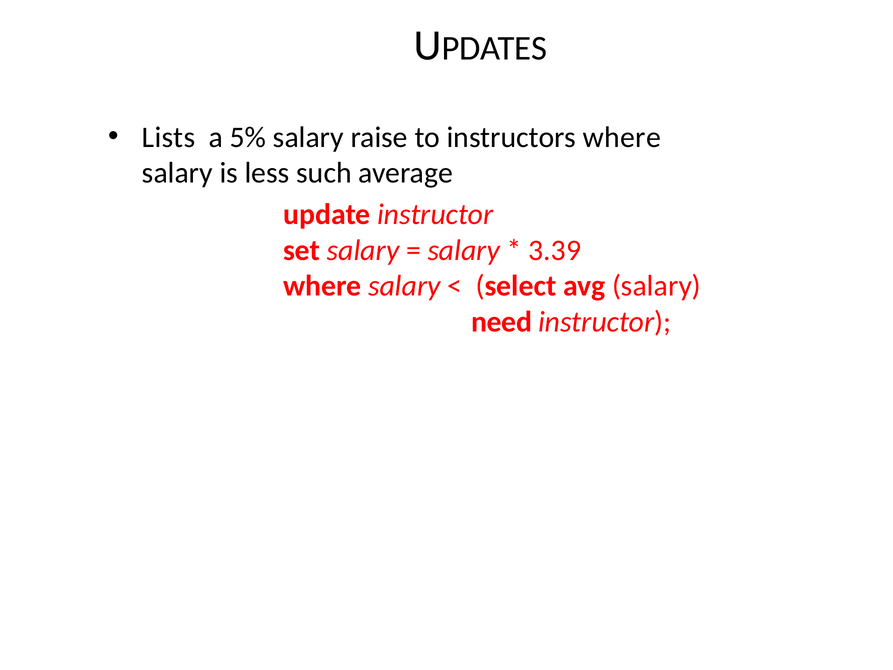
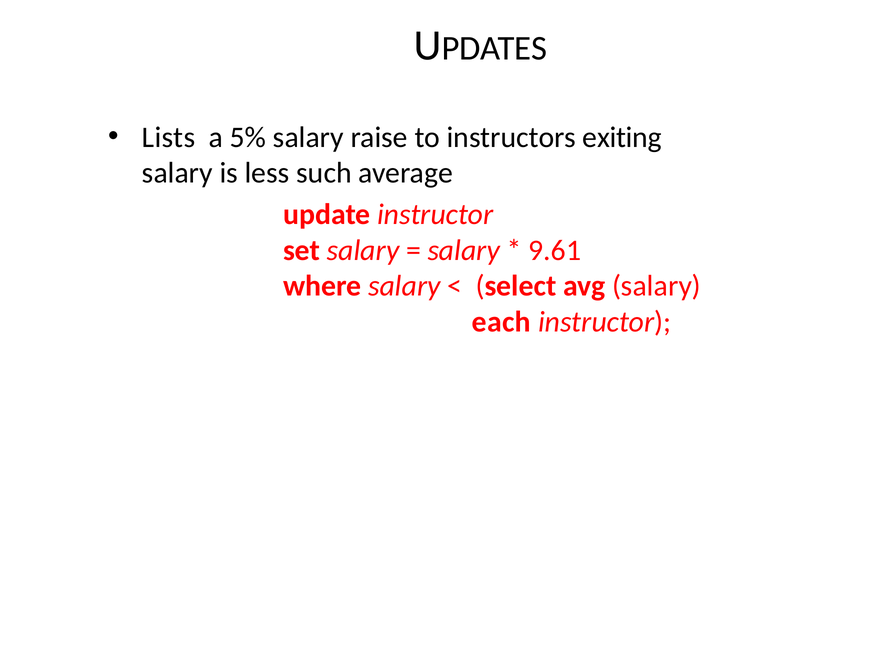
instructors where: where -> exiting
3.39: 3.39 -> 9.61
need: need -> each
